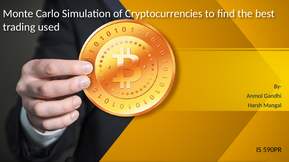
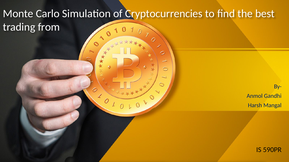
used: used -> from
